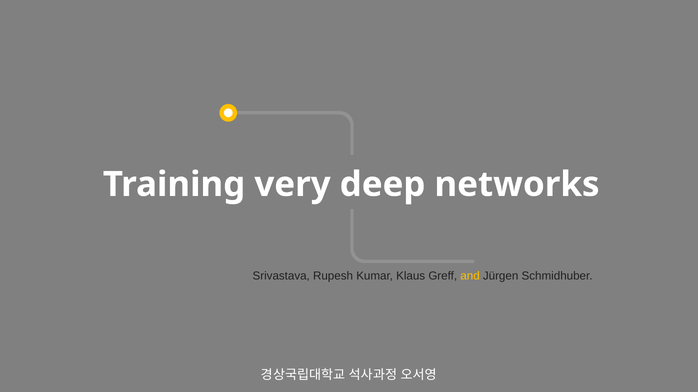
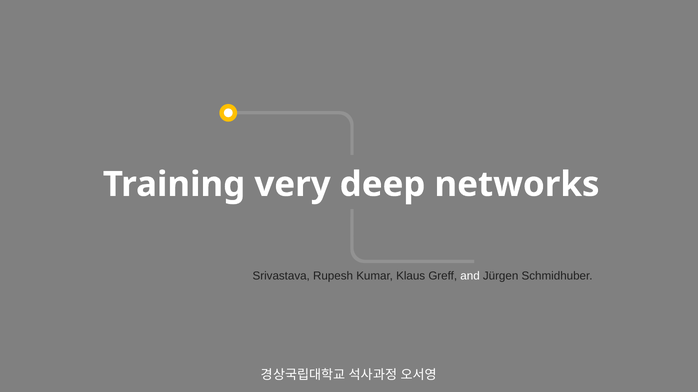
and colour: yellow -> white
